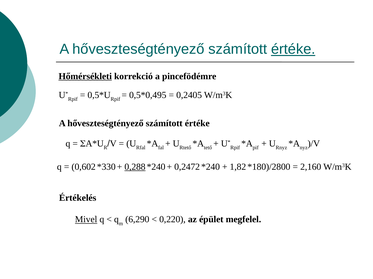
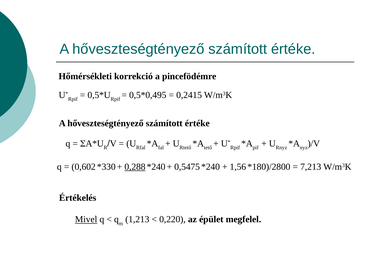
értéke at (293, 49) underline: present -> none
Hőmérsékleti underline: present -> none
0,2405: 0,2405 -> 0,2415
0,2472: 0,2472 -> 0,5475
1,82: 1,82 -> 1,56
2,160: 2,160 -> 7,213
6,290: 6,290 -> 1,213
